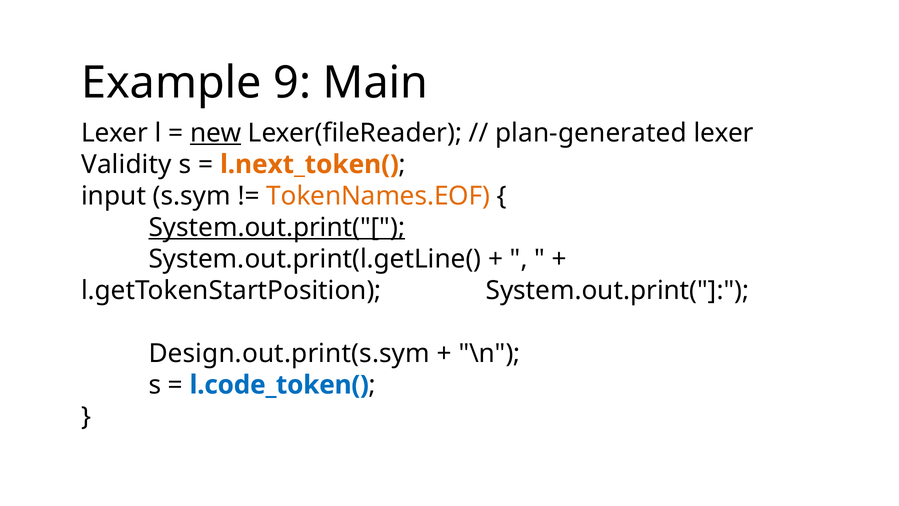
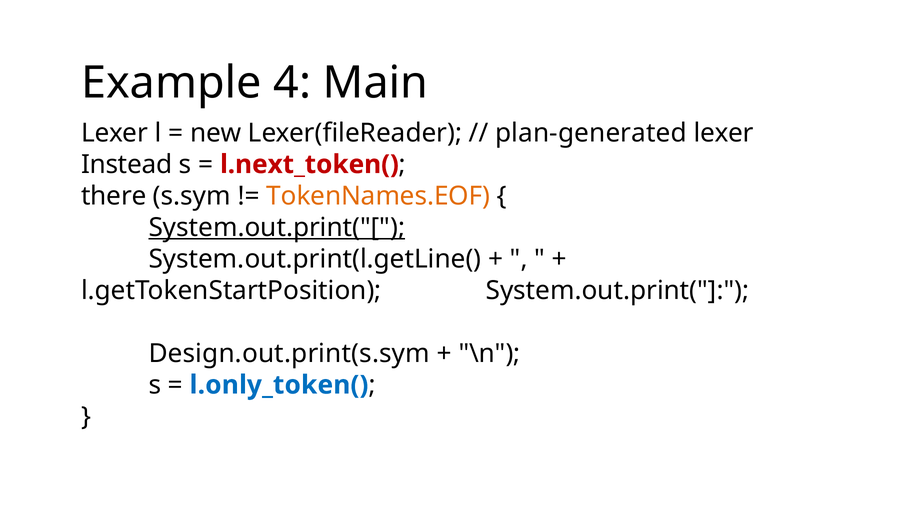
9: 9 -> 4
new underline: present -> none
Validity: Validity -> Instead
l.next_token( colour: orange -> red
input: input -> there
l.code_token(: l.code_token( -> l.only_token(
